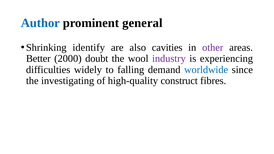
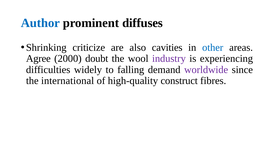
general: general -> diffuses
identify: identify -> criticize
other colour: purple -> blue
Better: Better -> Agree
worldwide colour: blue -> purple
investigating: investigating -> international
